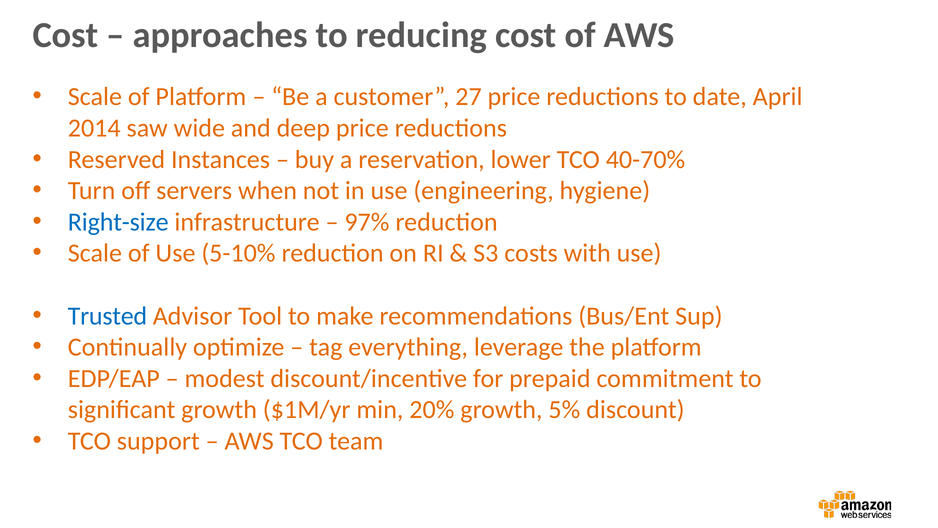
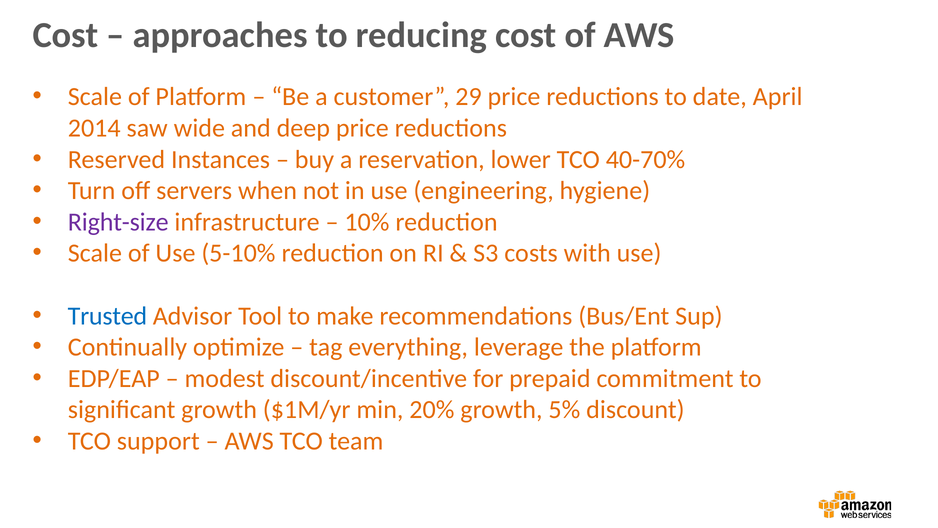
27: 27 -> 29
Right-size colour: blue -> purple
97%: 97% -> 10%
